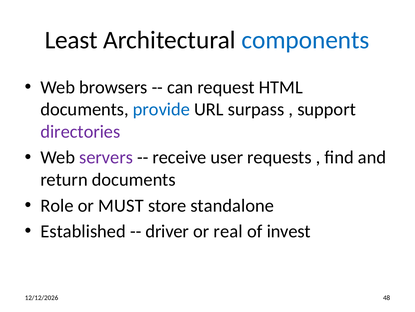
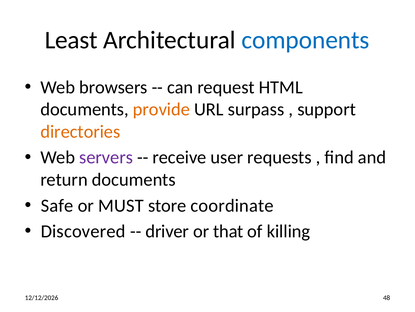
provide colour: blue -> orange
directories colour: purple -> orange
Role: Role -> Safe
standalone: standalone -> coordinate
Established: Established -> Discovered
real: real -> that
invest: invest -> killing
